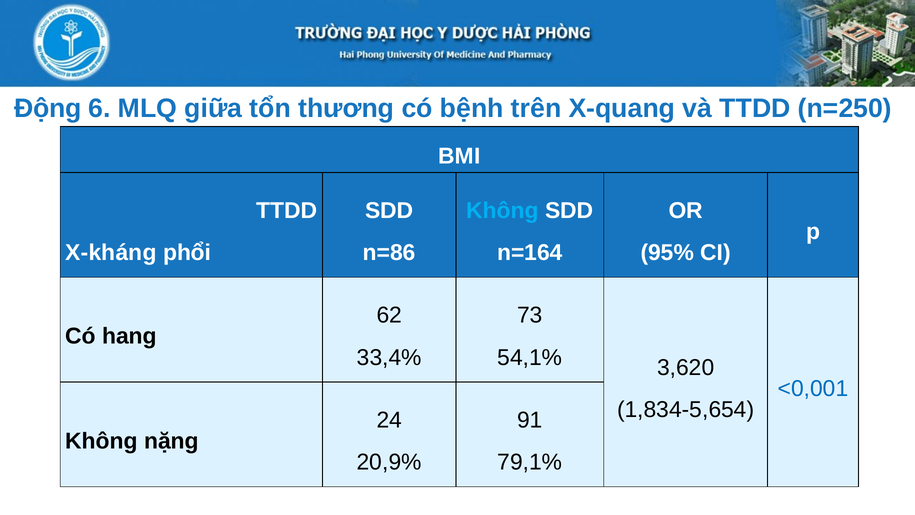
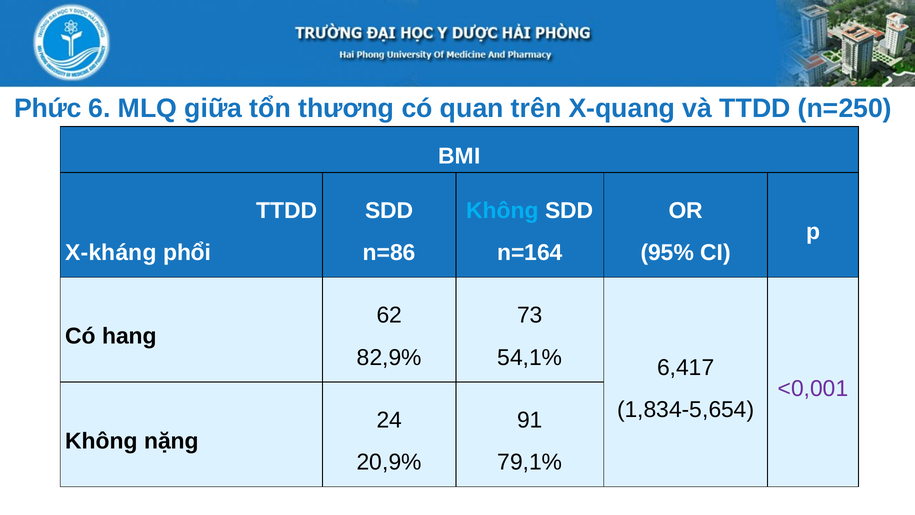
Động: Động -> Phức
bệnh: bệnh -> quan
33,4%: 33,4% -> 82,9%
3,620: 3,620 -> 6,417
<0,001 colour: blue -> purple
